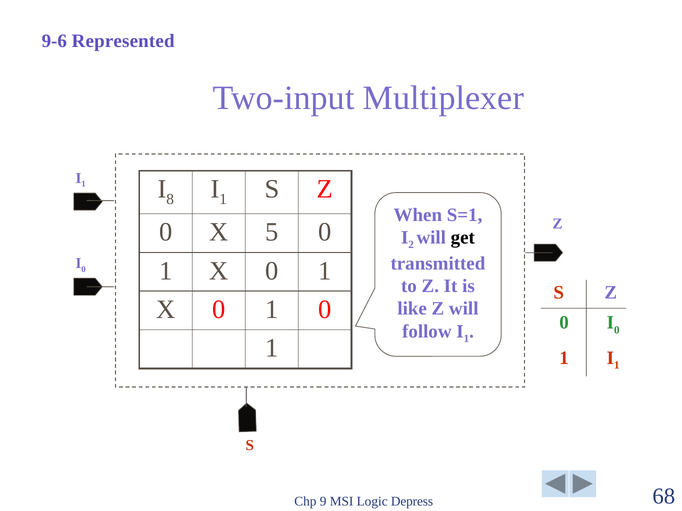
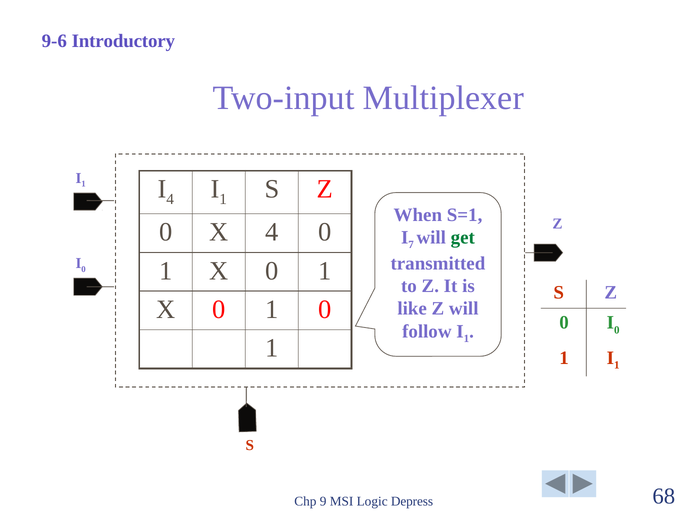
Represented: Represented -> Introductory
8 at (170, 200): 8 -> 4
X 5: 5 -> 4
2: 2 -> 7
get colour: black -> green
